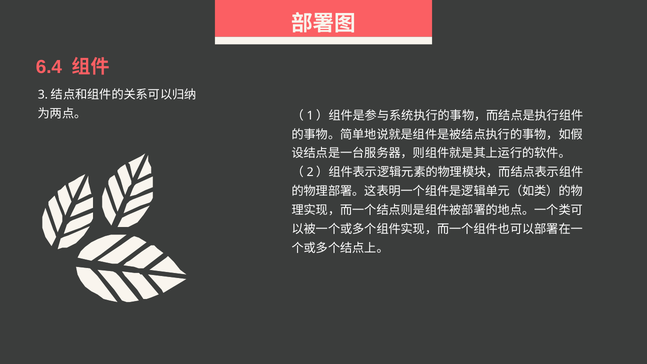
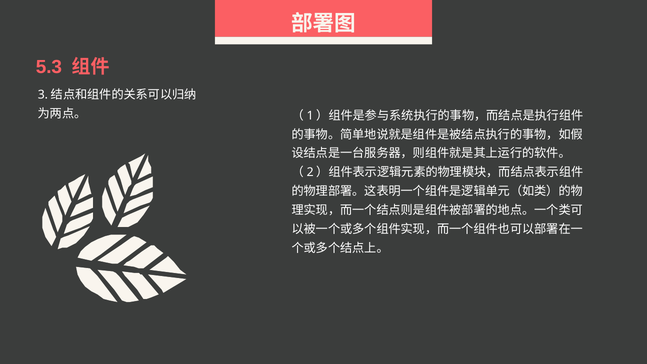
6.4: 6.4 -> 5.3
